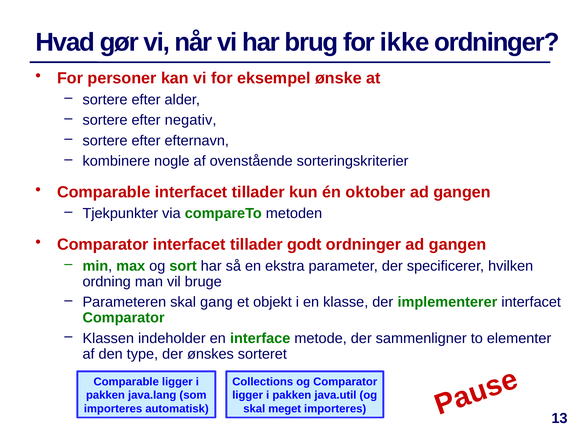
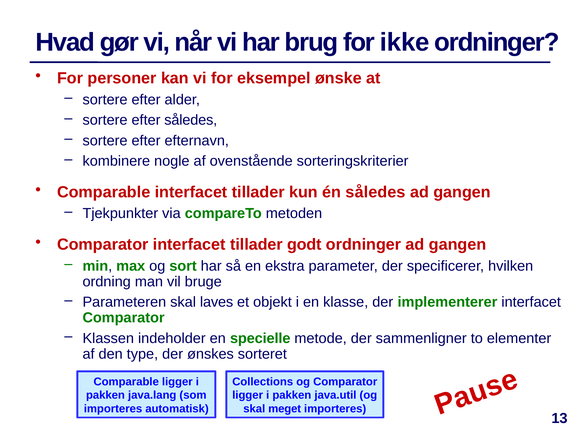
efter negativ: negativ -> således
én oktober: oktober -> således
gang: gang -> laves
interface: interface -> specielle
